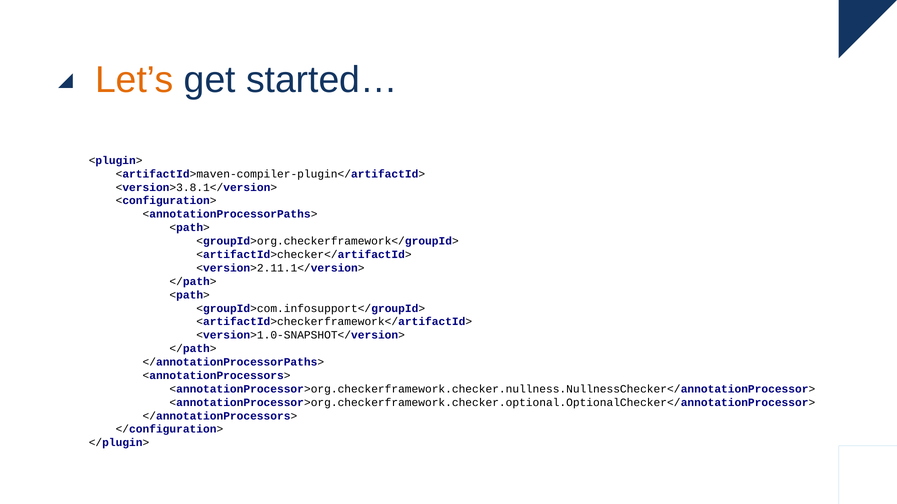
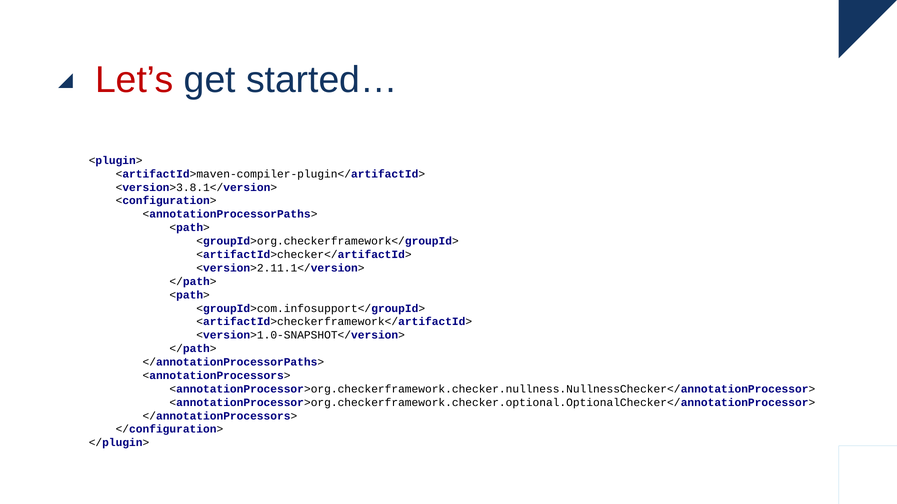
Let’s colour: orange -> red
